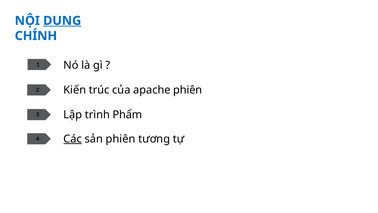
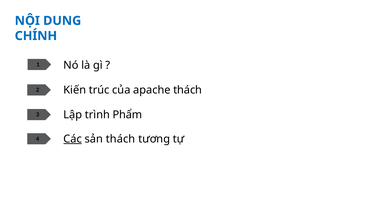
DUNG underline: present -> none
apache phiên: phiên -> thách
sản phiên: phiên -> thách
